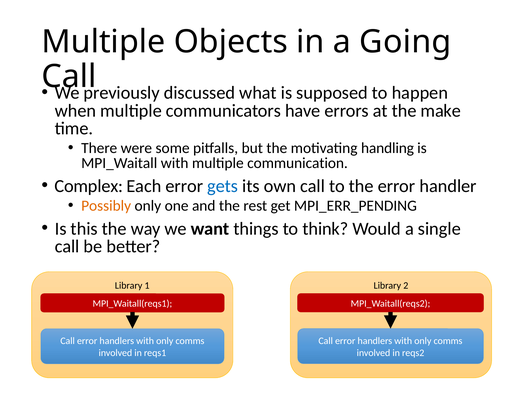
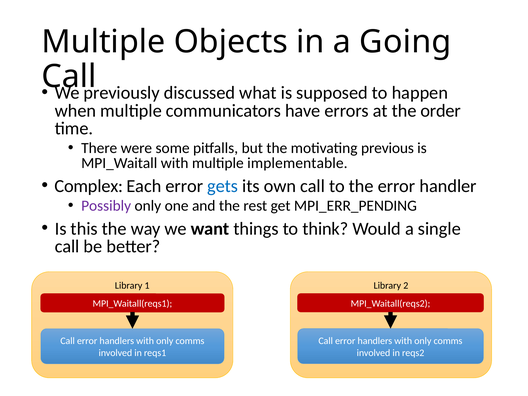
make: make -> order
handling: handling -> previous
communication: communication -> implementable
Possibly colour: orange -> purple
